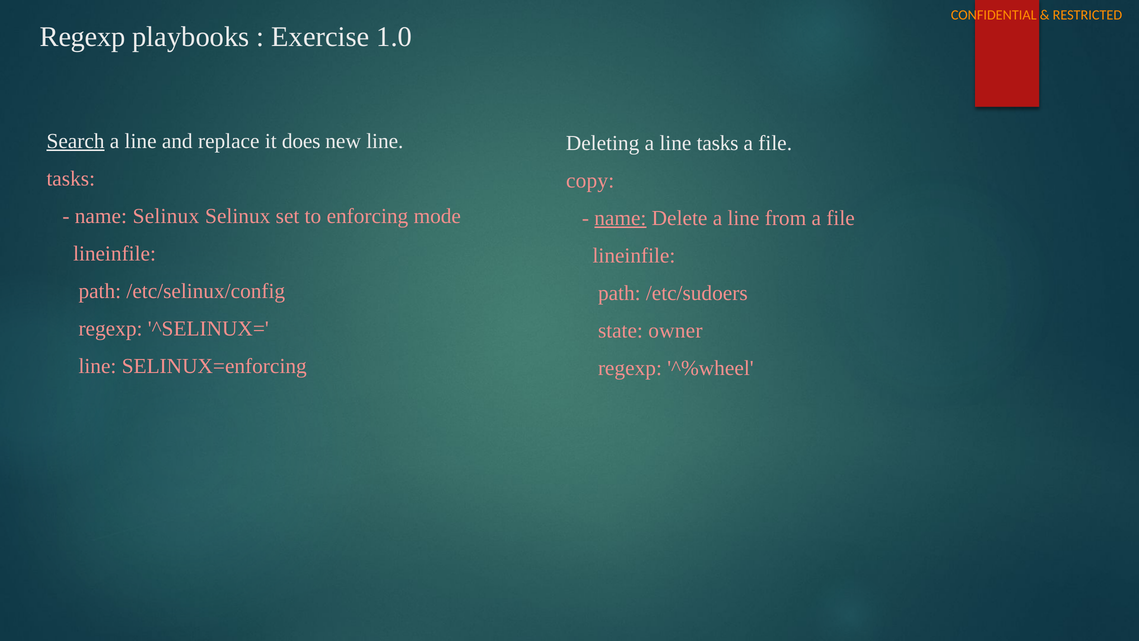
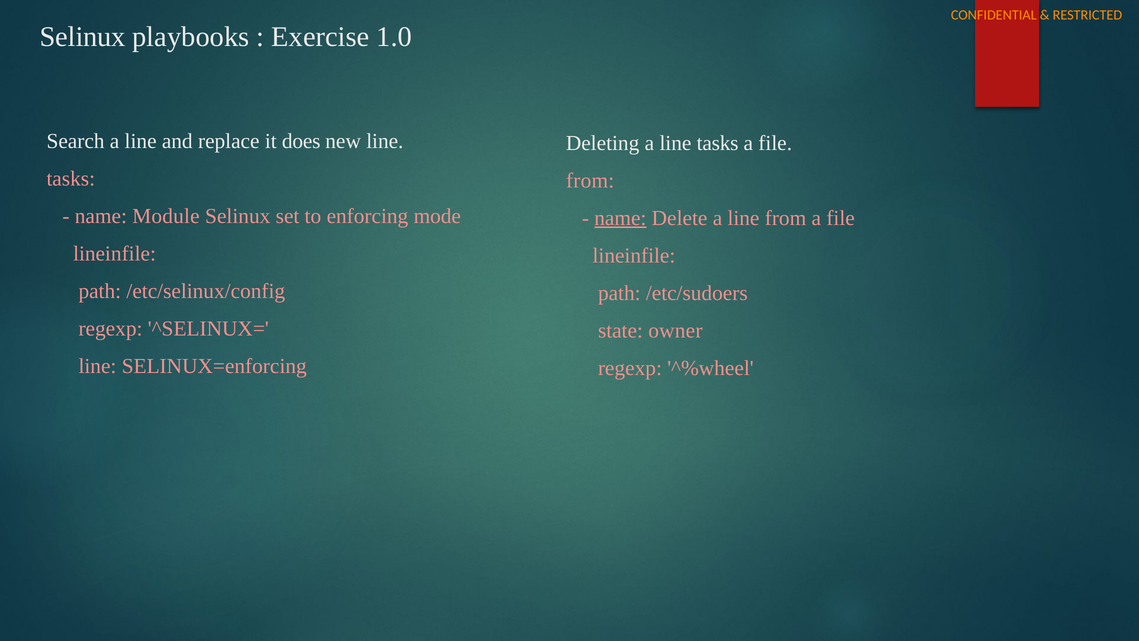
Regexp at (83, 37): Regexp -> Selinux
Search underline: present -> none
copy at (590, 180): copy -> from
name Selinux: Selinux -> Module
